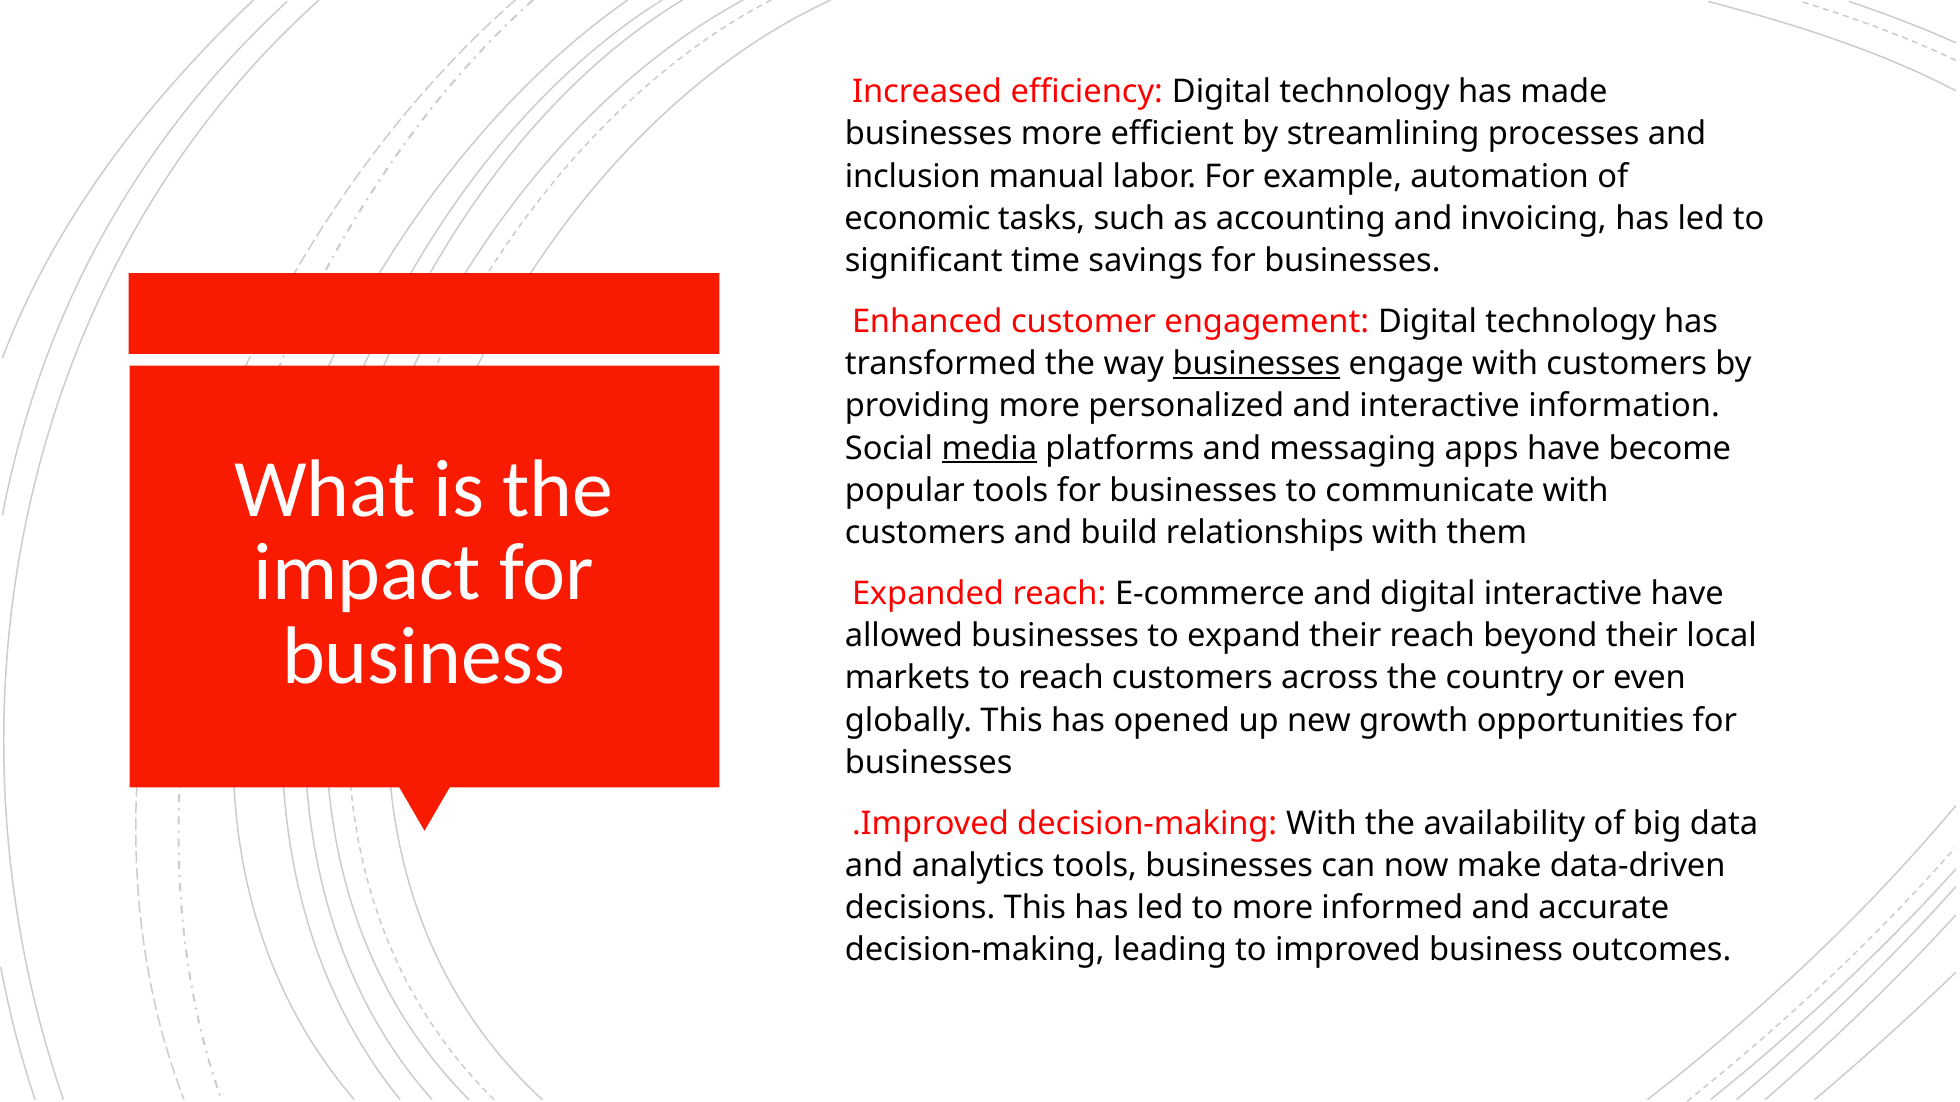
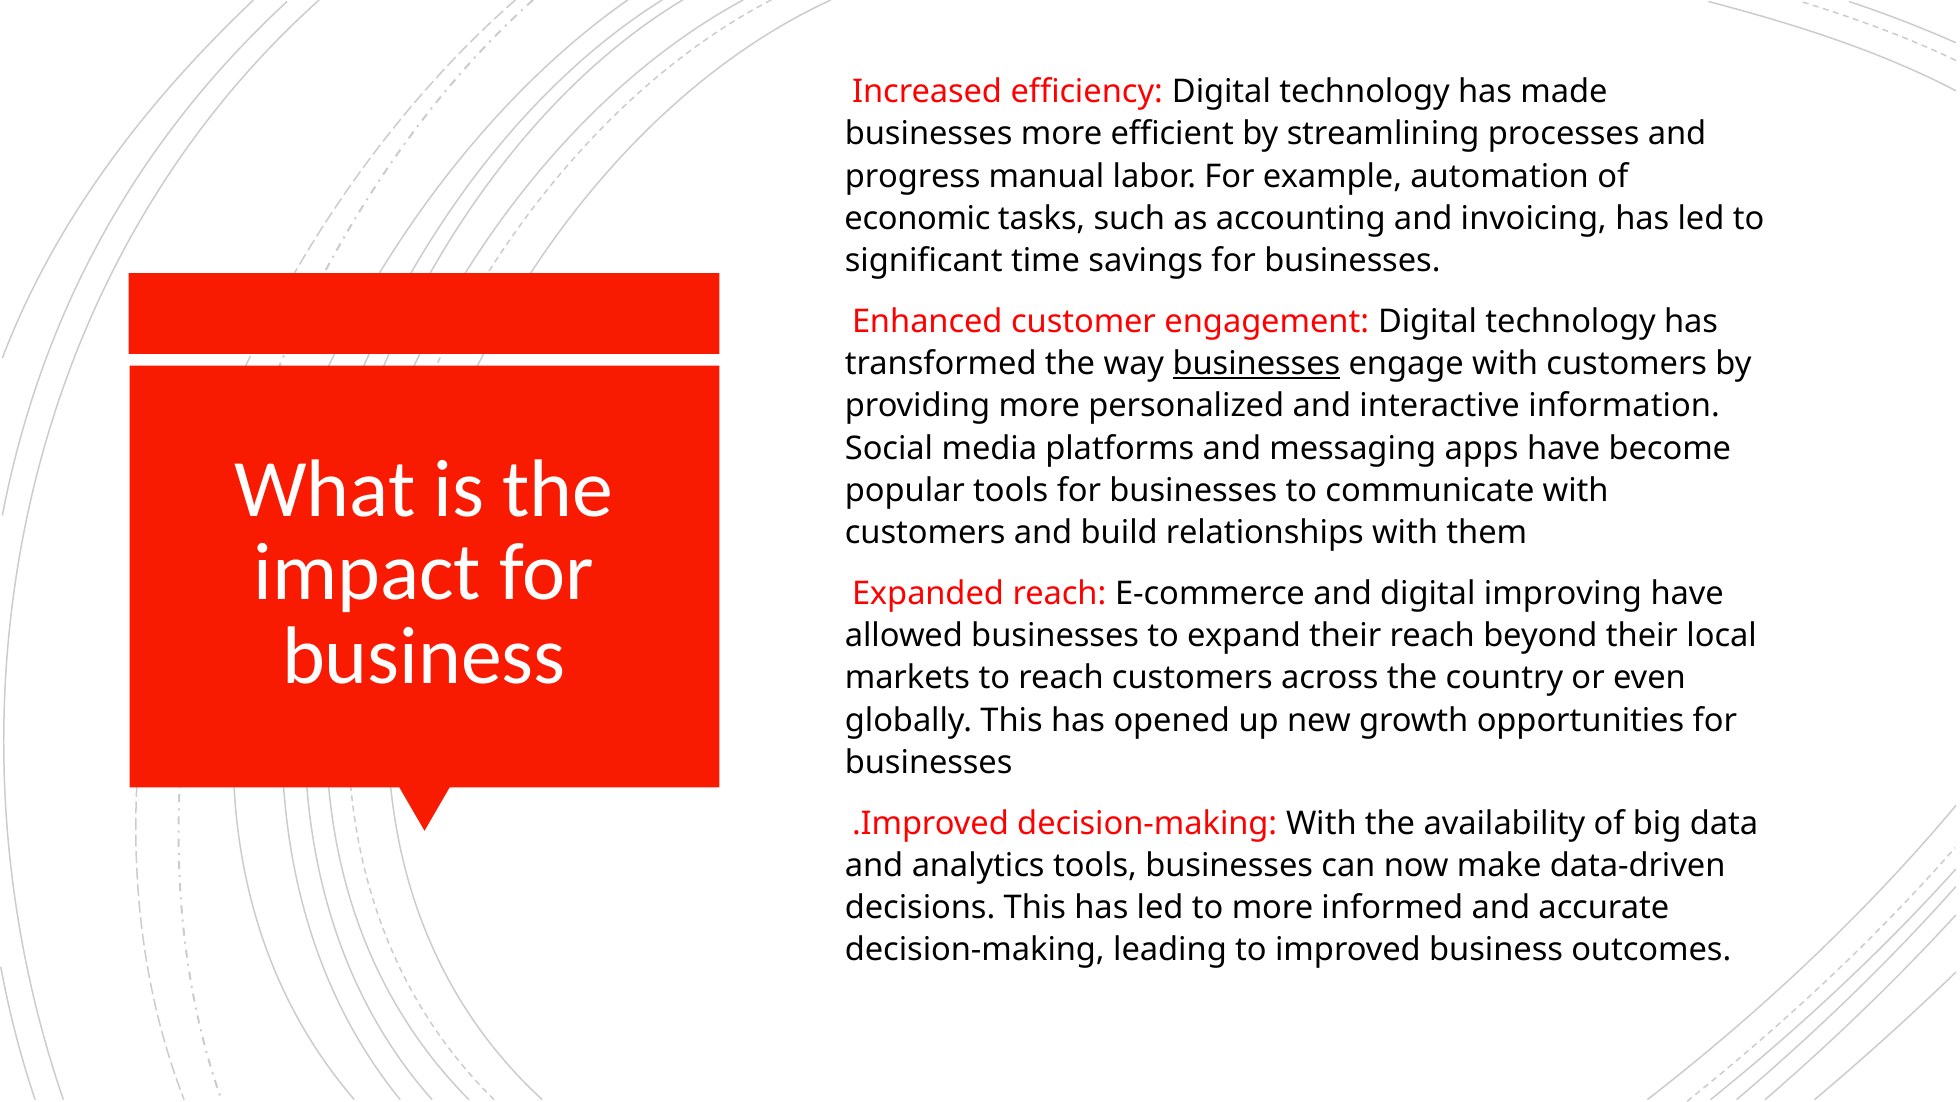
inclusion: inclusion -> progress
media underline: present -> none
digital interactive: interactive -> improving
